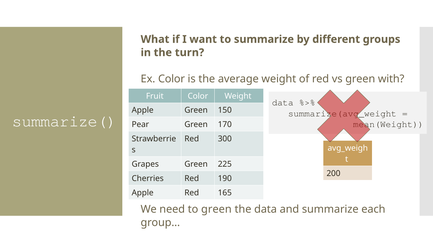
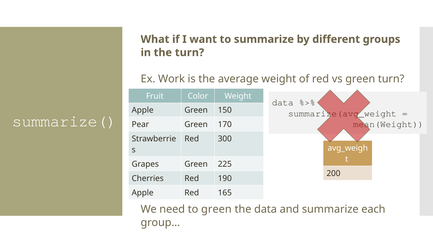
Ex Color: Color -> Work
green with: with -> turn
